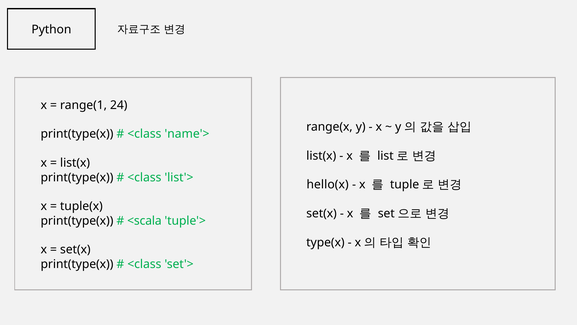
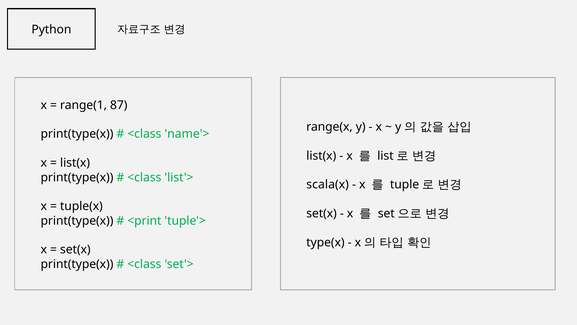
24: 24 -> 87
hello(x: hello(x -> scala(x
<scala: <scala -> <print
